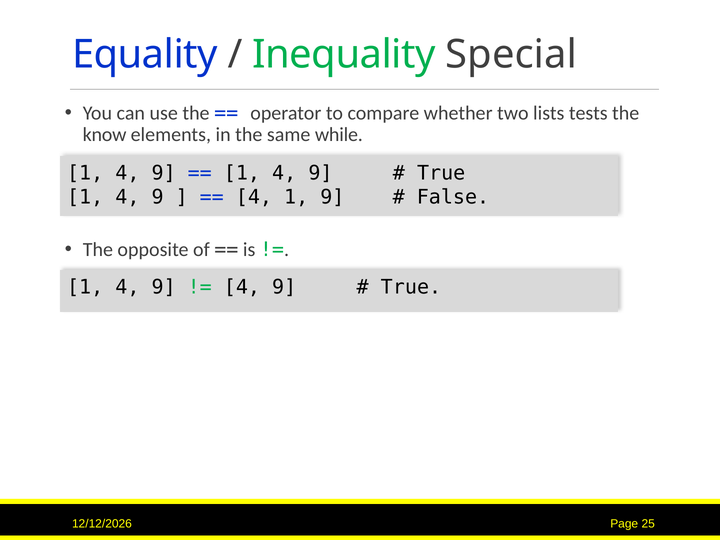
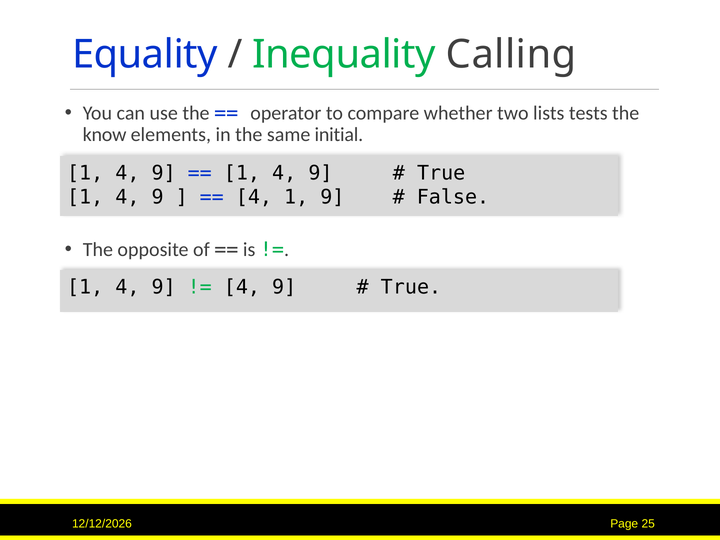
Special: Special -> Calling
while: while -> initial
